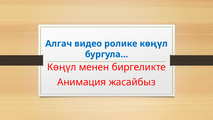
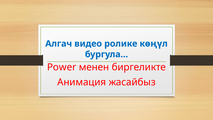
Көңүл at (62, 67): Көңүл -> Power
